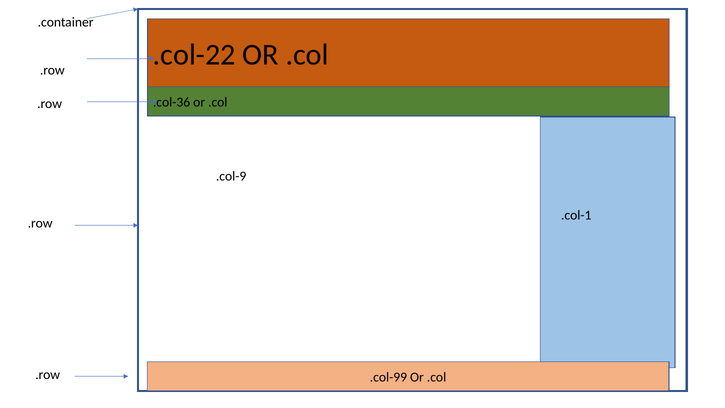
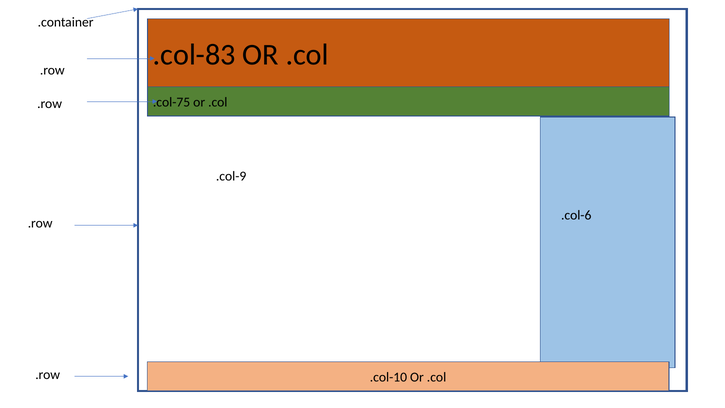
.col-22: .col-22 -> .col-83
.col-36: .col-36 -> .col-75
.col-1: .col-1 -> .col-6
.col-99: .col-99 -> .col-10
